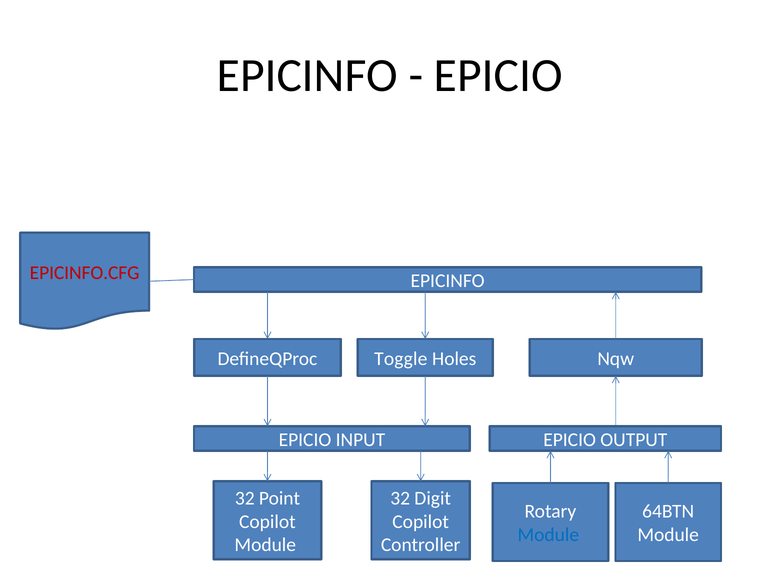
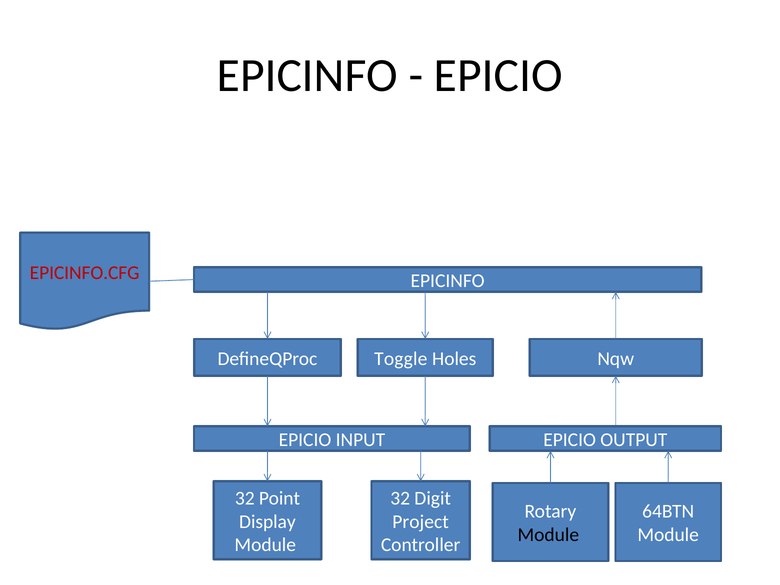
Copilot at (267, 522): Copilot -> Display
Copilot at (421, 522): Copilot -> Project
Module at (548, 535) colour: blue -> black
